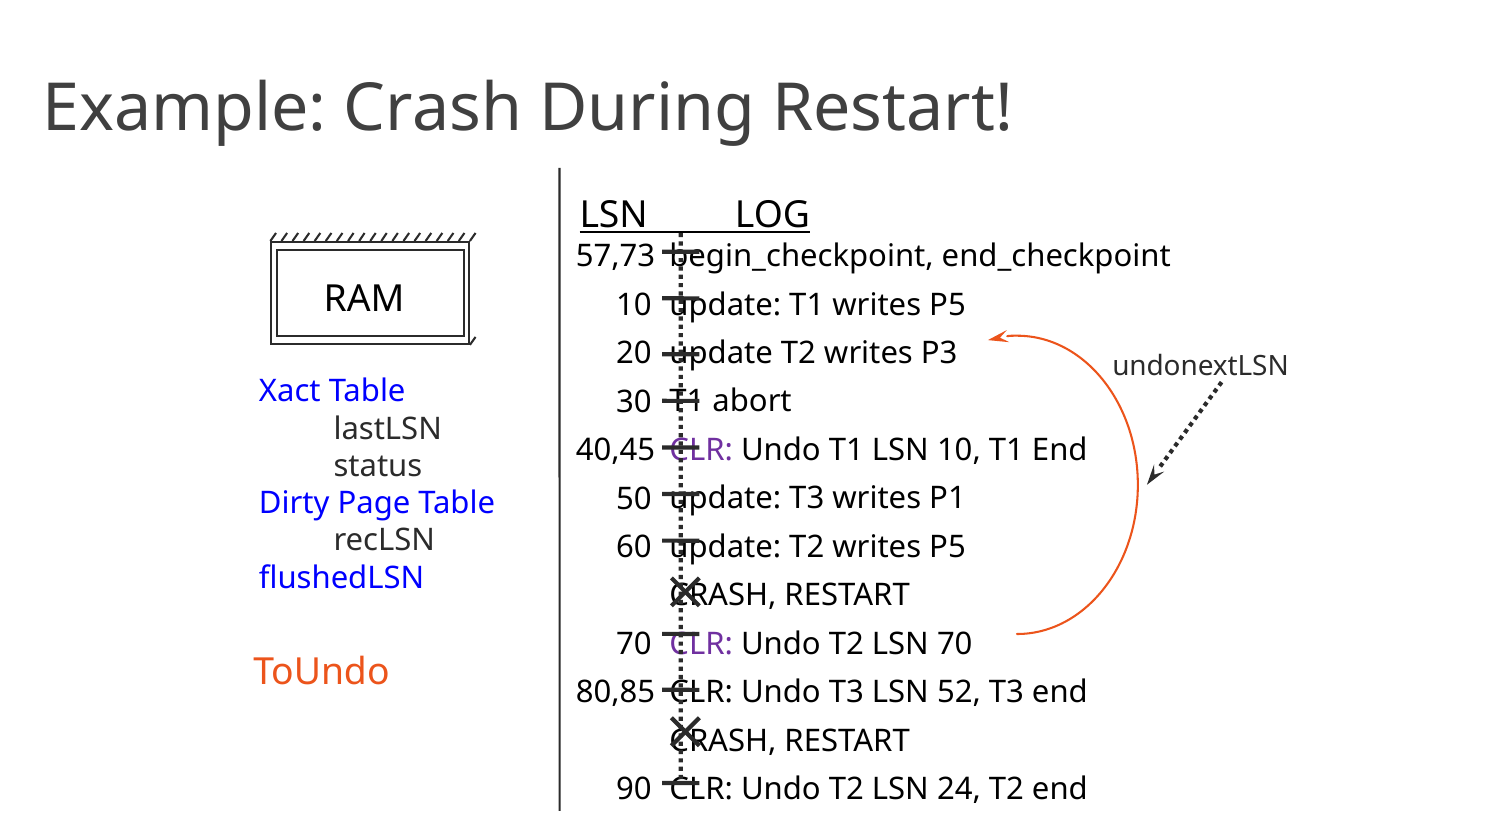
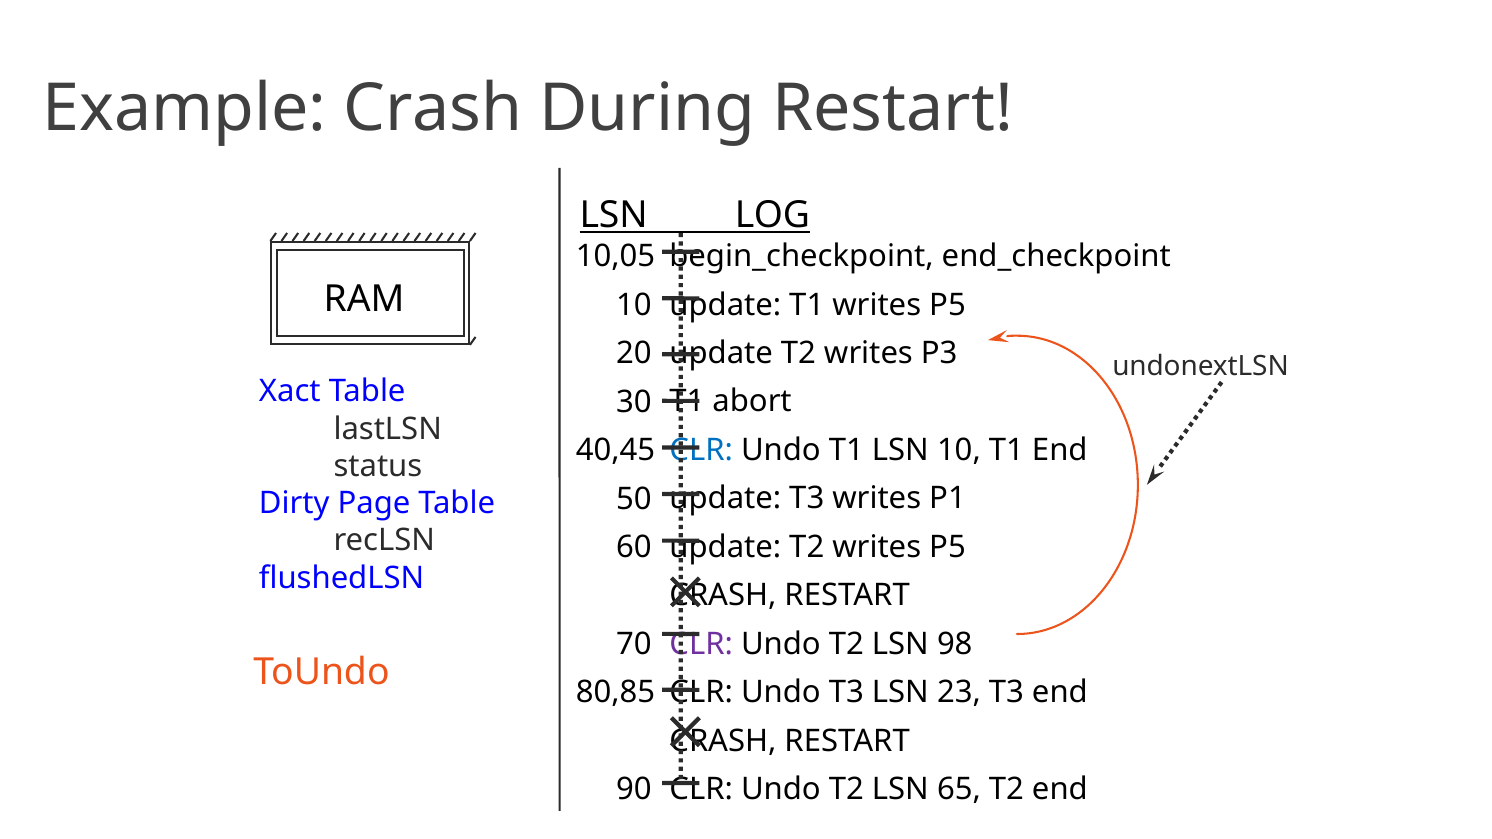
57,73: 57,73 -> 10,05
CLR at (701, 450) colour: purple -> blue
LSN 70: 70 -> 98
52: 52 -> 23
24: 24 -> 65
